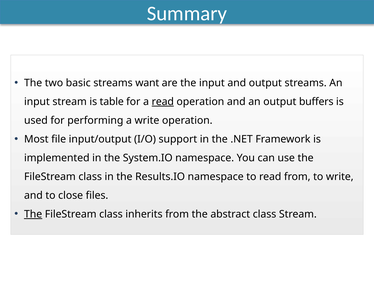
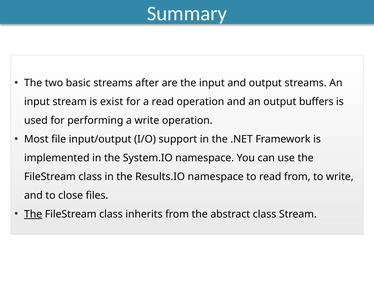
want: want -> after
table: table -> exist
read at (163, 102) underline: present -> none
